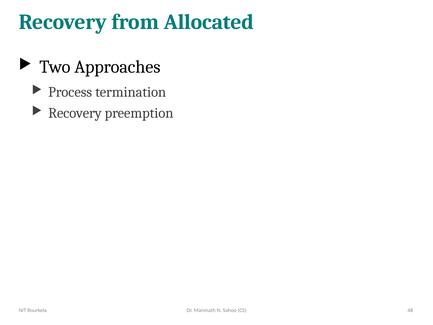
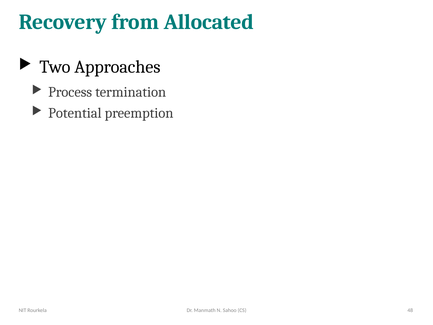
Recovery at (75, 113): Recovery -> Potential
